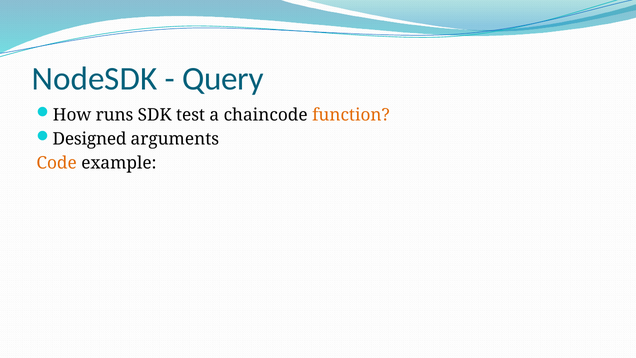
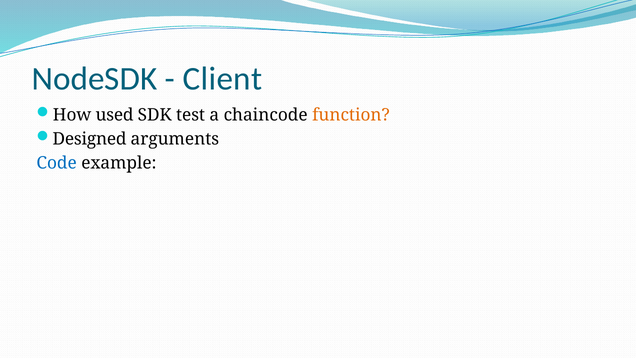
Query: Query -> Client
runs: runs -> used
Code colour: orange -> blue
